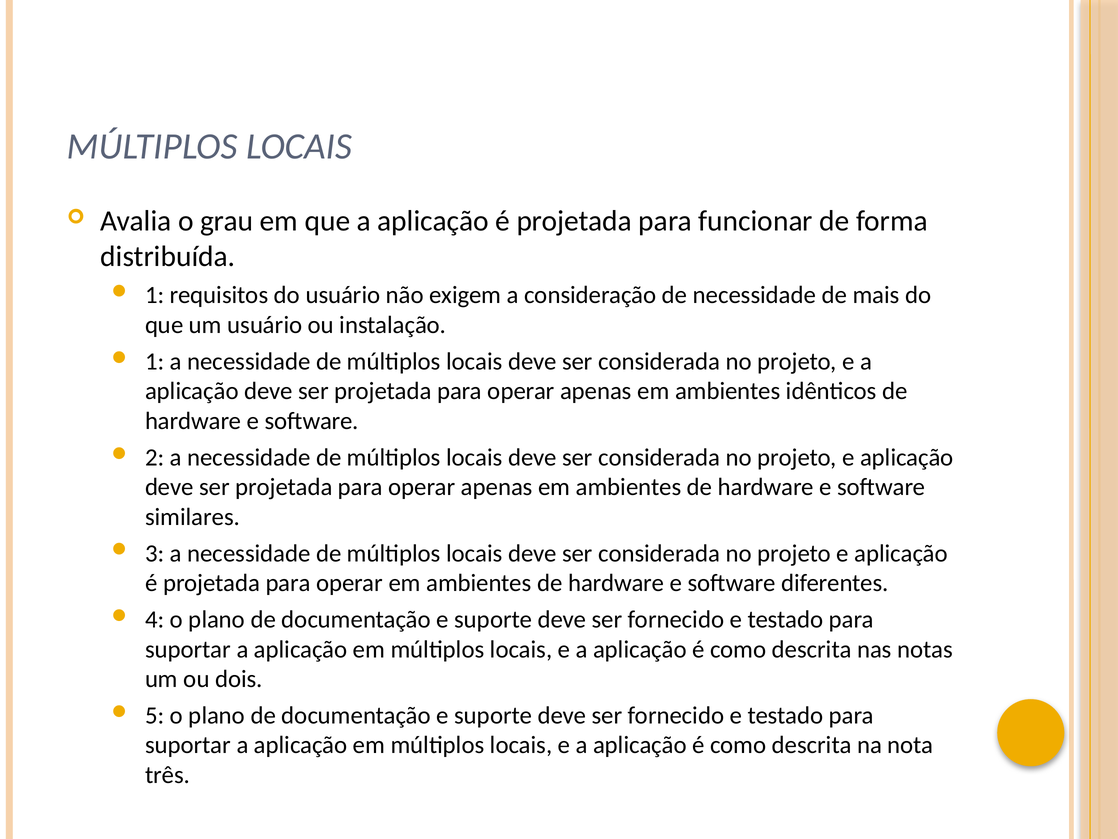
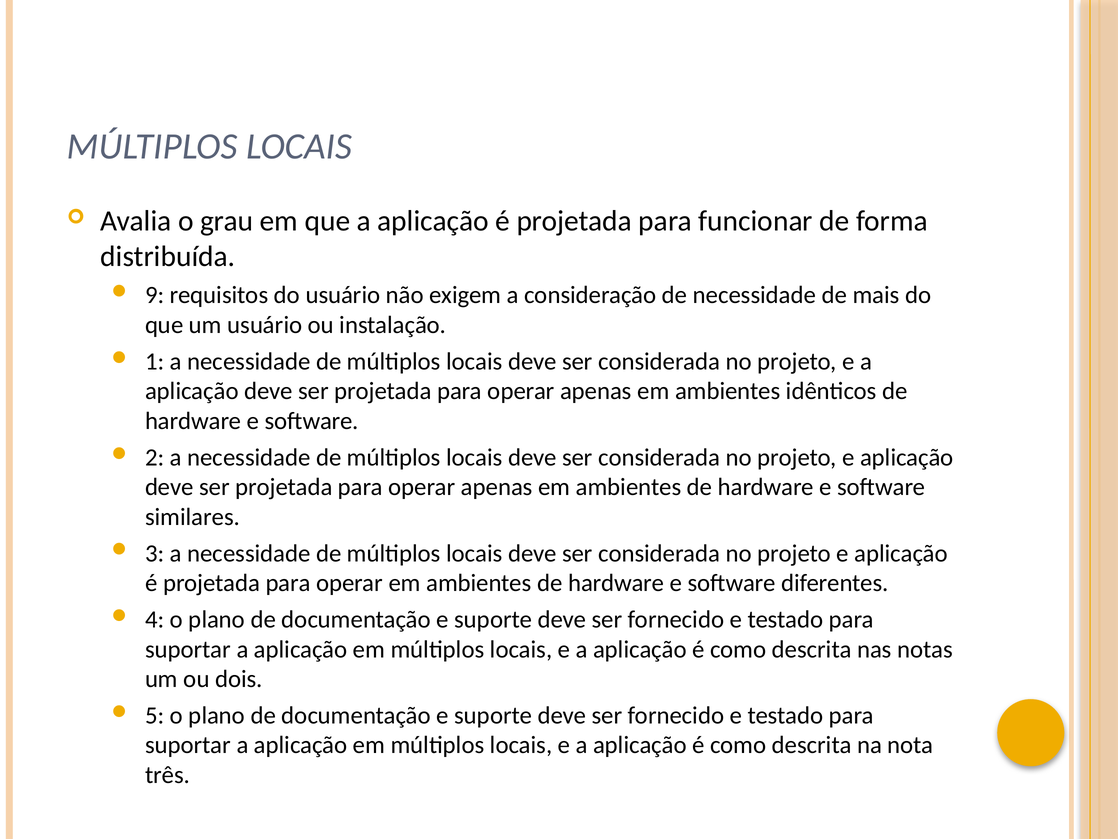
1 at (155, 295): 1 -> 9
